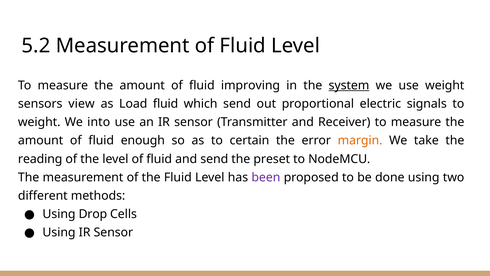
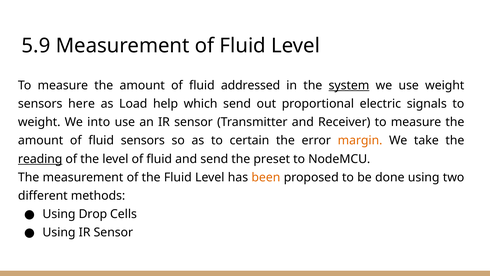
5.2: 5.2 -> 5.9
improving: improving -> addressed
view: view -> here
Load fluid: fluid -> help
fluid enough: enough -> sensors
reading underline: none -> present
been colour: purple -> orange
